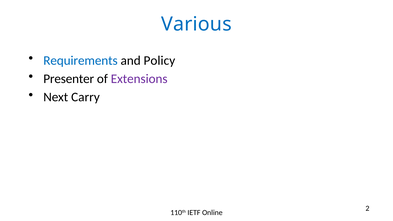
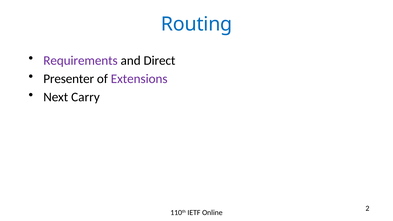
Various: Various -> Routing
Requirements colour: blue -> purple
Policy: Policy -> Direct
